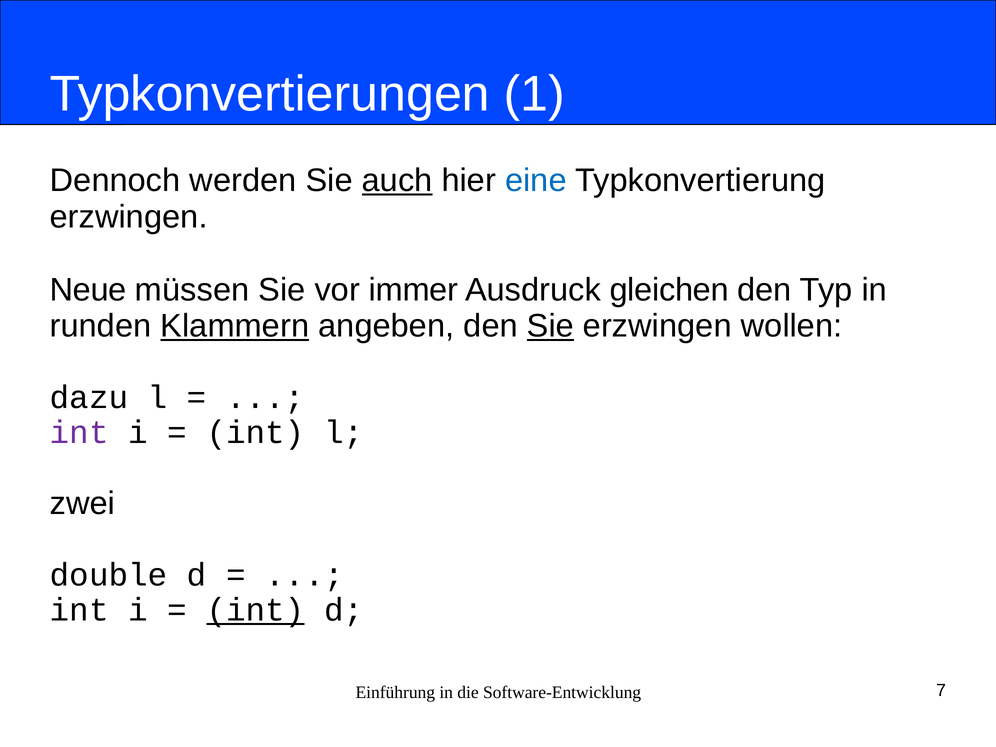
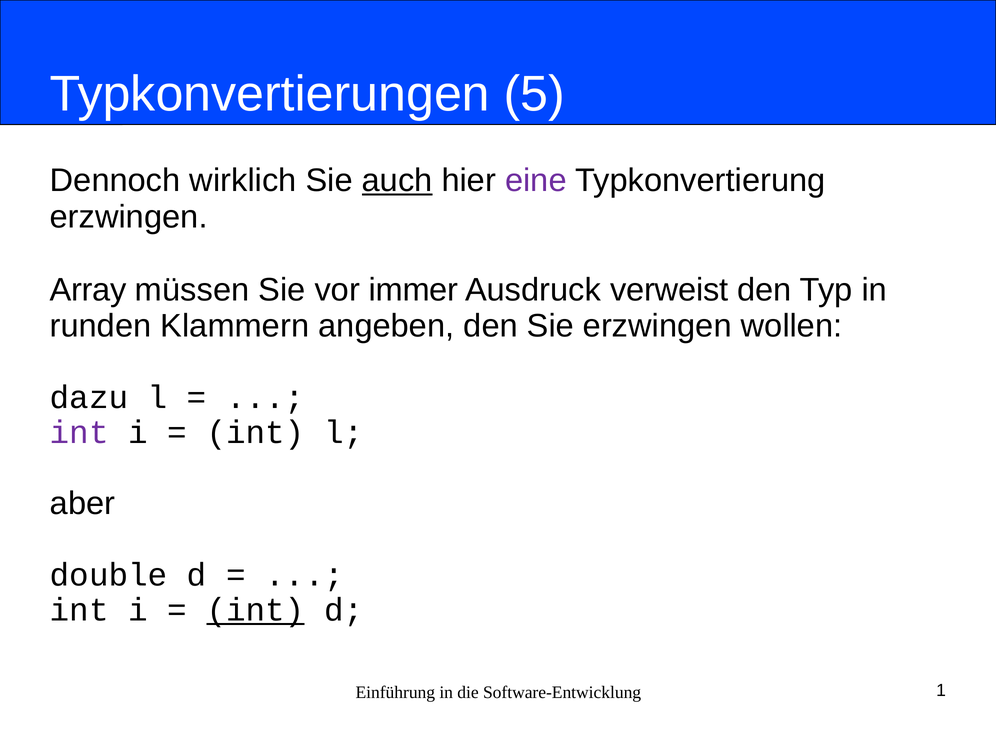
1: 1 -> 5
werden: werden -> wirklich
eine colour: blue -> purple
Neue: Neue -> Array
gleichen: gleichen -> verweist
Klammern underline: present -> none
Sie at (550, 326) underline: present -> none
zwei: zwei -> aber
7: 7 -> 1
